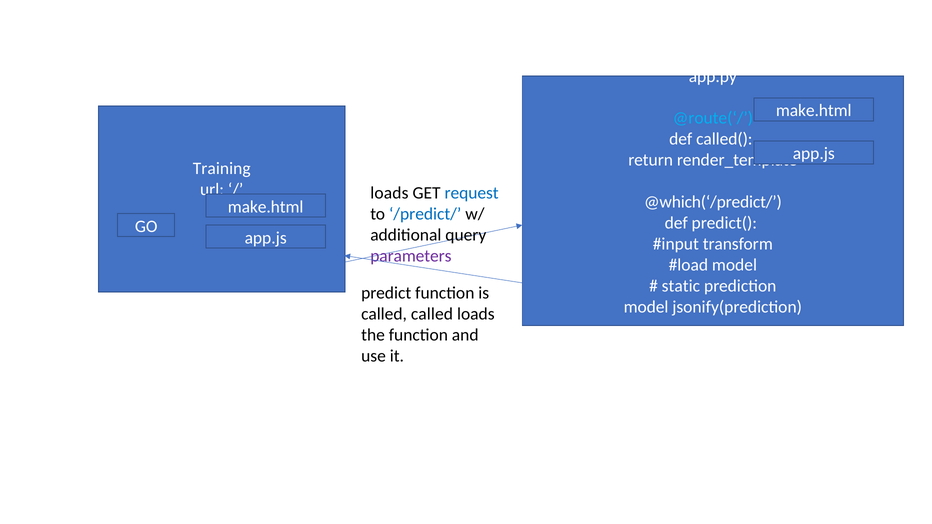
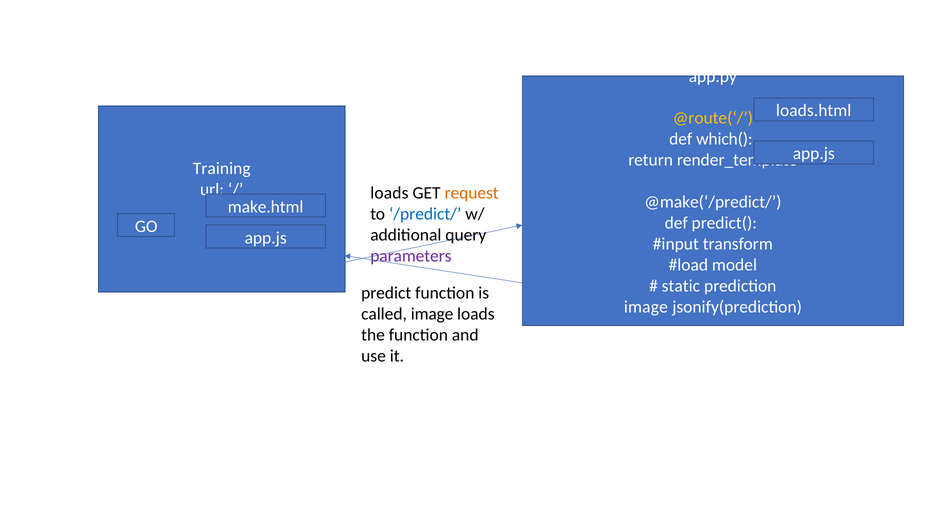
make.html at (814, 111): make.html -> loads.html
@route(‘/ colour: light blue -> yellow
called(: called( -> which(
request colour: blue -> orange
@which(‘/predict/: @which(‘/predict/ -> @make(‘/predict/
model at (646, 307): model -> image
called called: called -> image
